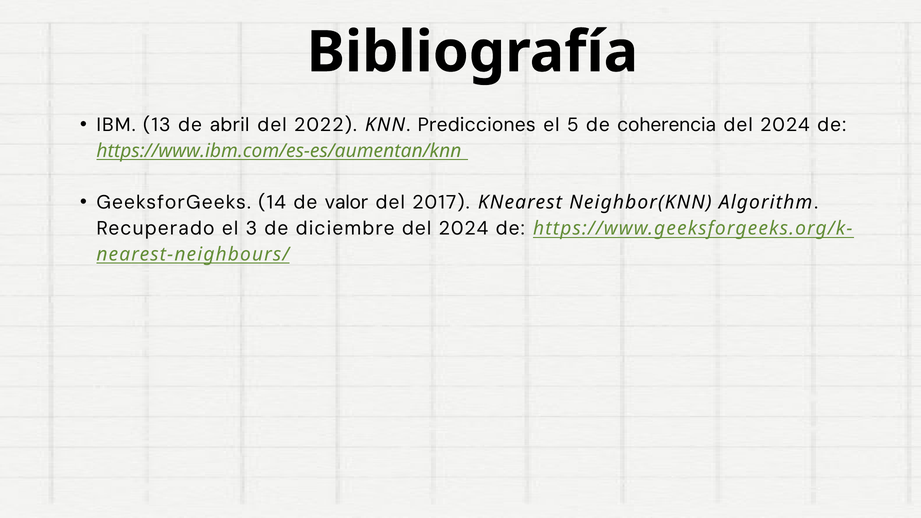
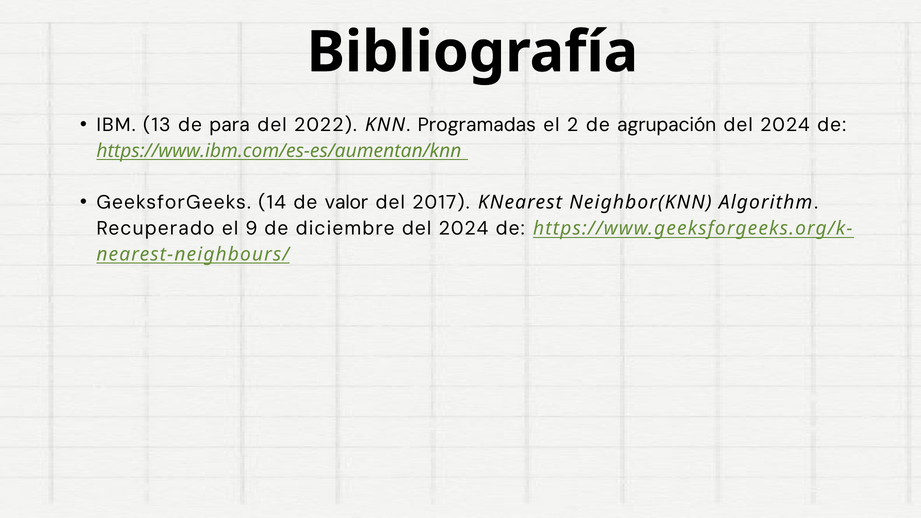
abril: abril -> para
Predicciones: Predicciones -> Programadas
5: 5 -> 2
coherencia: coherencia -> agrupación
3: 3 -> 9
